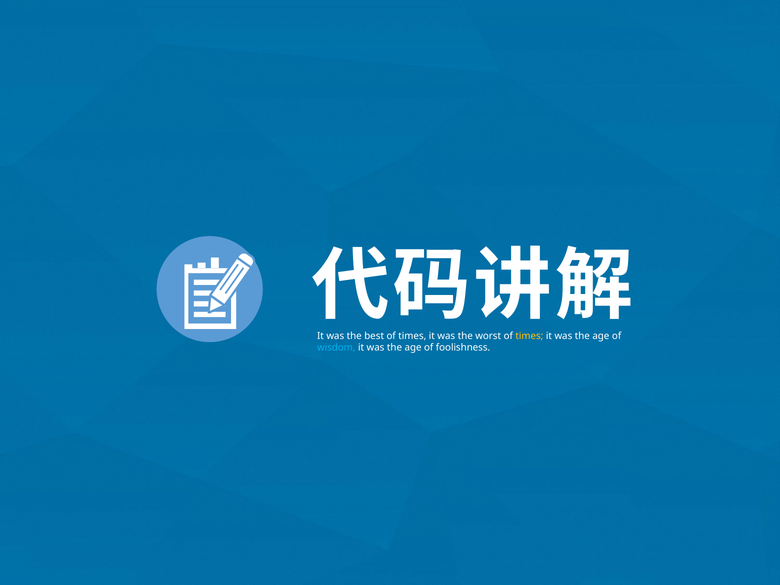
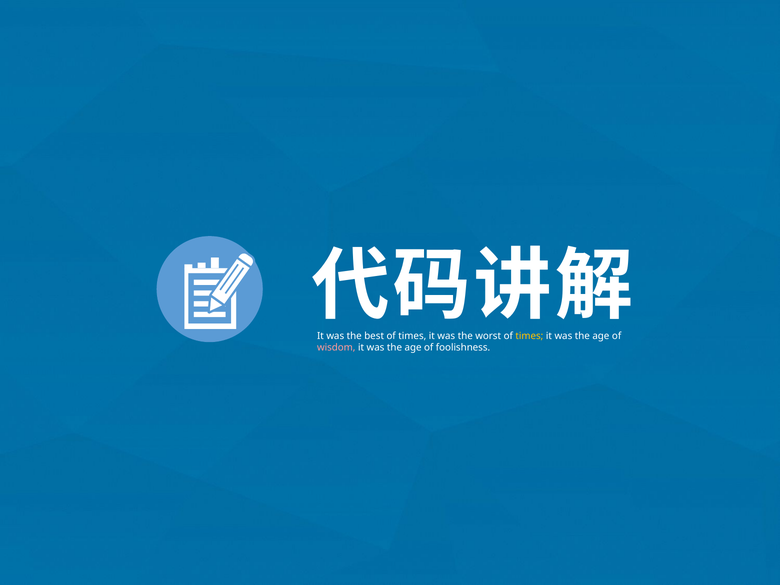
wisdom colour: light blue -> pink
